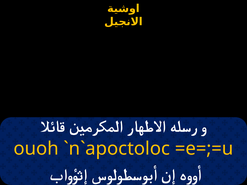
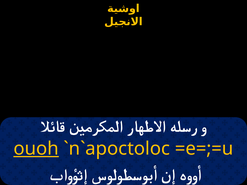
ouoh underline: none -> present
